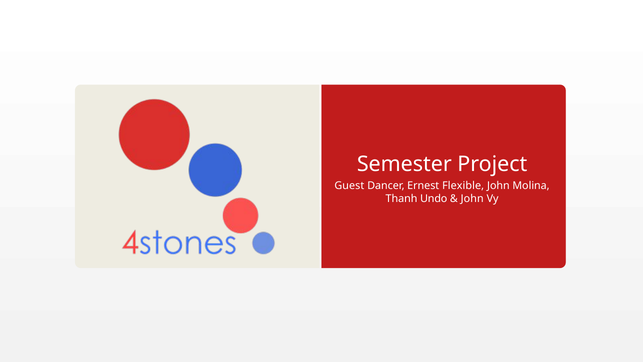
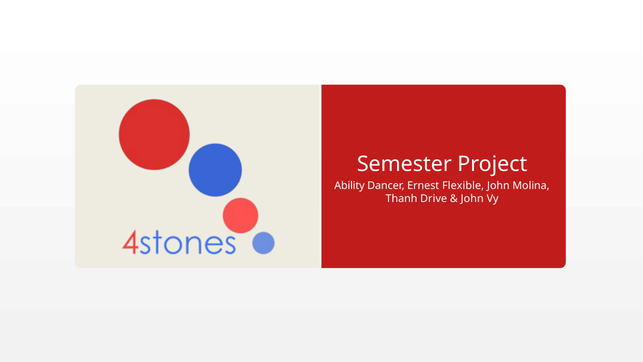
Guest: Guest -> Ability
Undo: Undo -> Drive
